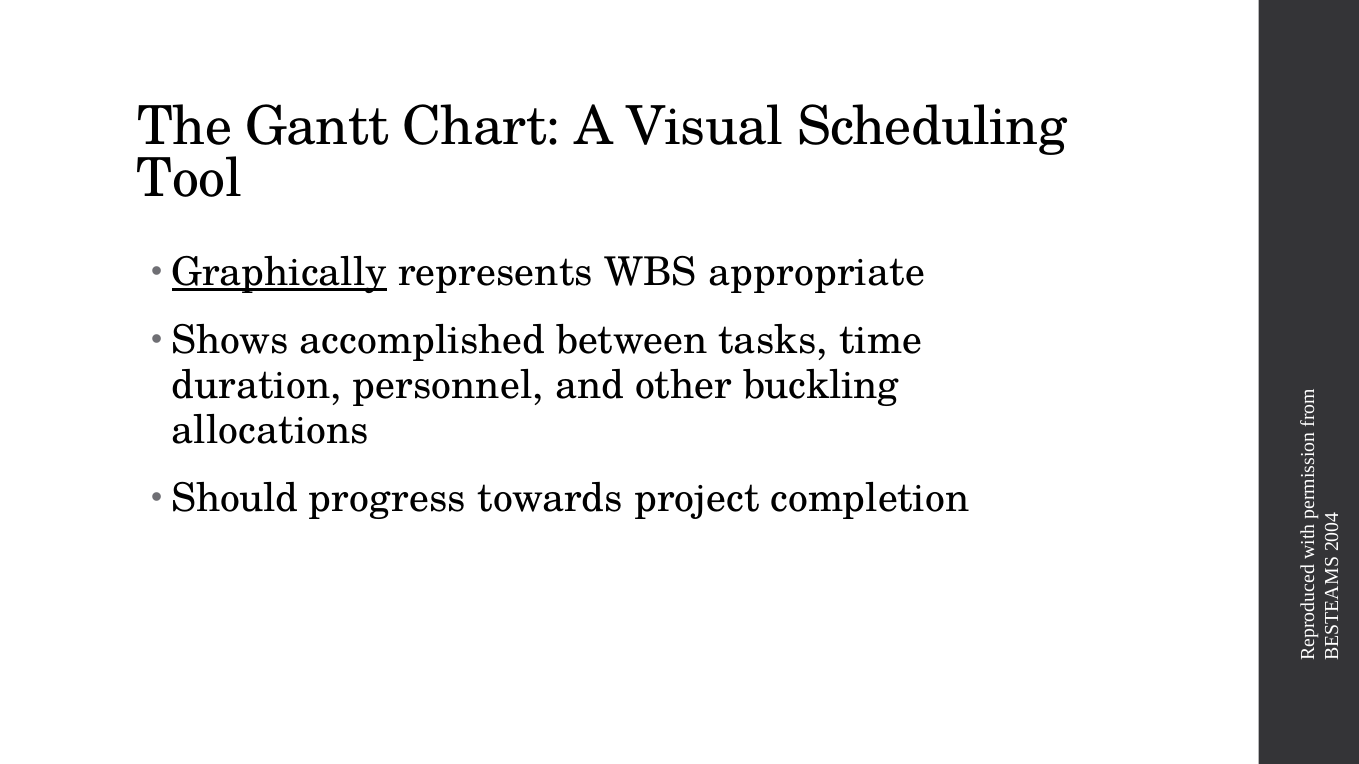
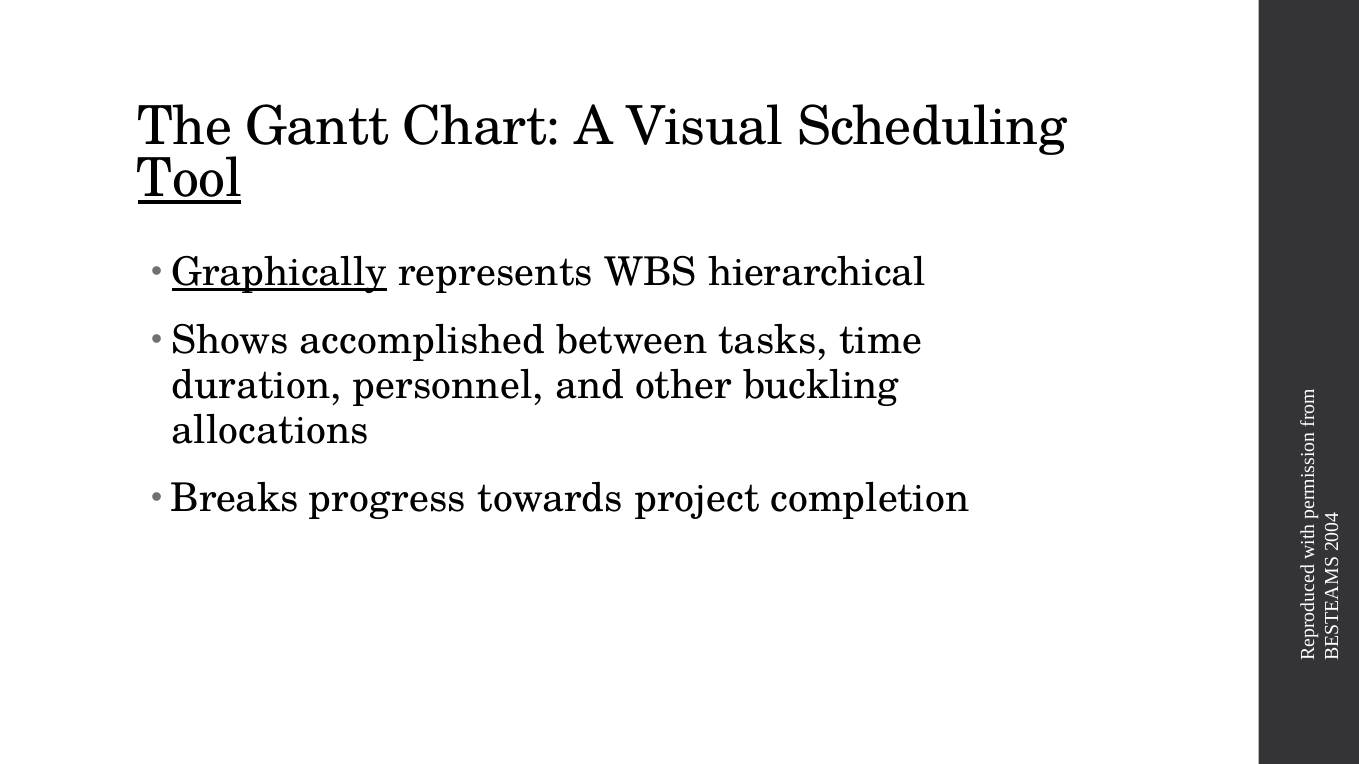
Tool underline: none -> present
appropriate: appropriate -> hierarchical
Should: Should -> Breaks
